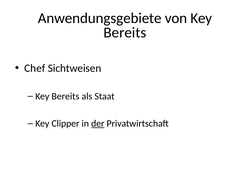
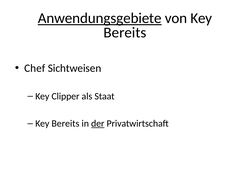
Anwendungsgebiete underline: none -> present
Bereits at (65, 96): Bereits -> Clipper
Clipper at (65, 123): Clipper -> Bereits
